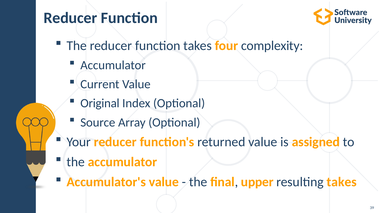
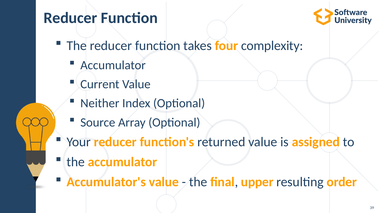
Original: Original -> Neither
resulting takes: takes -> order
